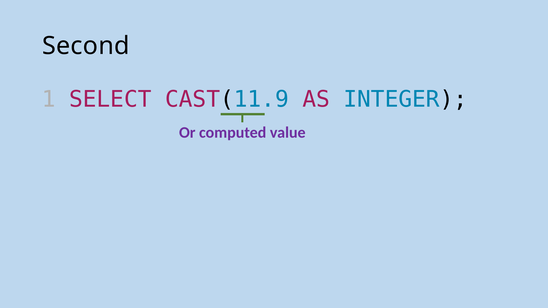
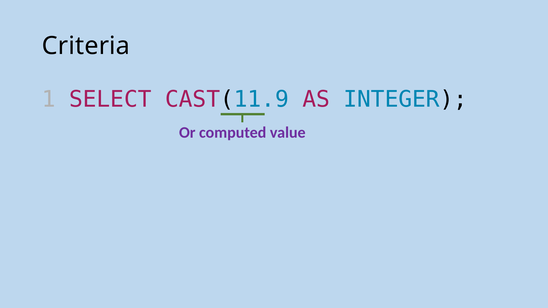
Second: Second -> Criteria
